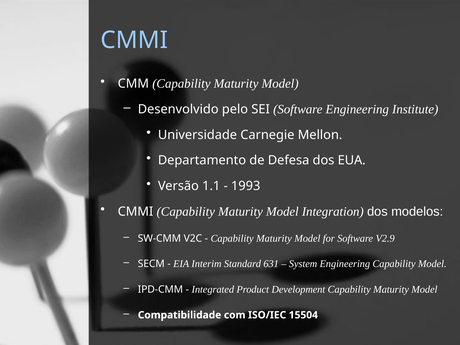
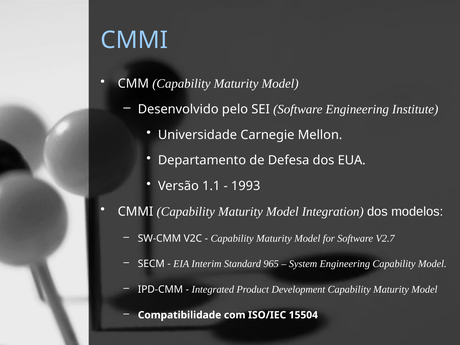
V2.9: V2.9 -> V2.7
631: 631 -> 965
